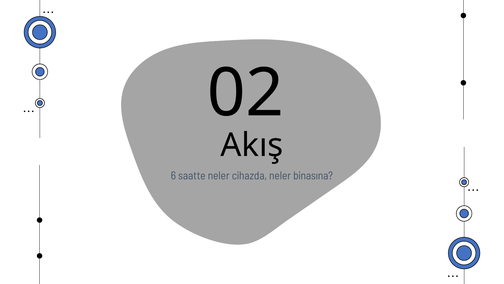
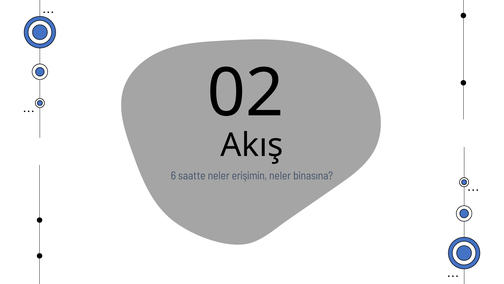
cihazda: cihazda -> erişimin
